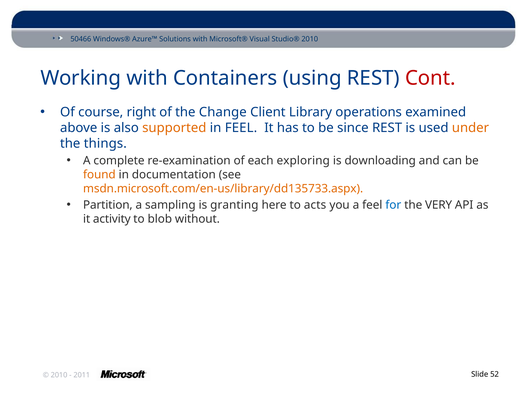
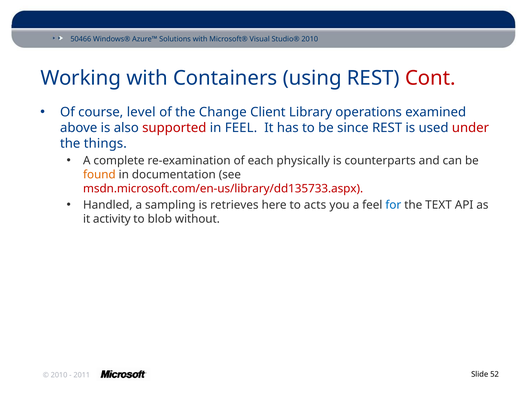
right: right -> level
supported colour: orange -> red
under colour: orange -> red
exploring: exploring -> physically
downloading: downloading -> counterparts
msdn.microsoft.com/en-us/library/dd135733.aspx colour: orange -> red
Partition: Partition -> Handled
granting: granting -> retrieves
VERY: VERY -> TEXT
